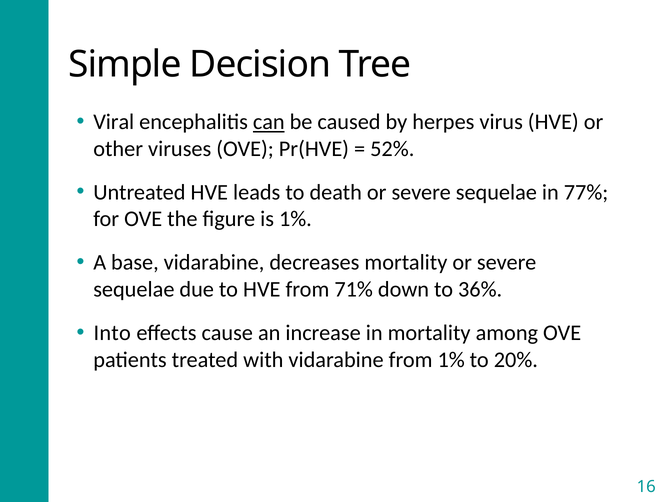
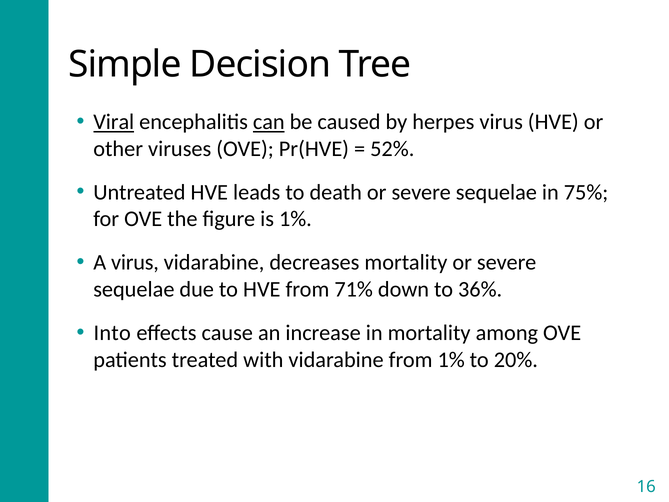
Viral underline: none -> present
77%: 77% -> 75%
A base: base -> virus
